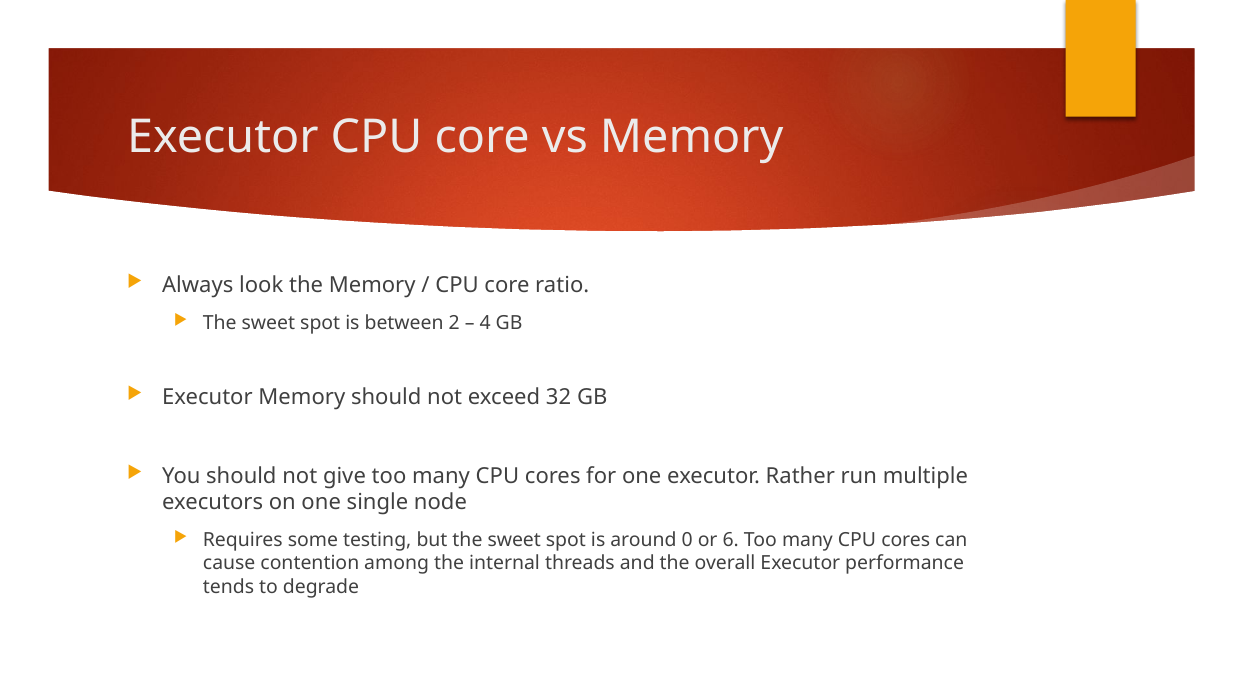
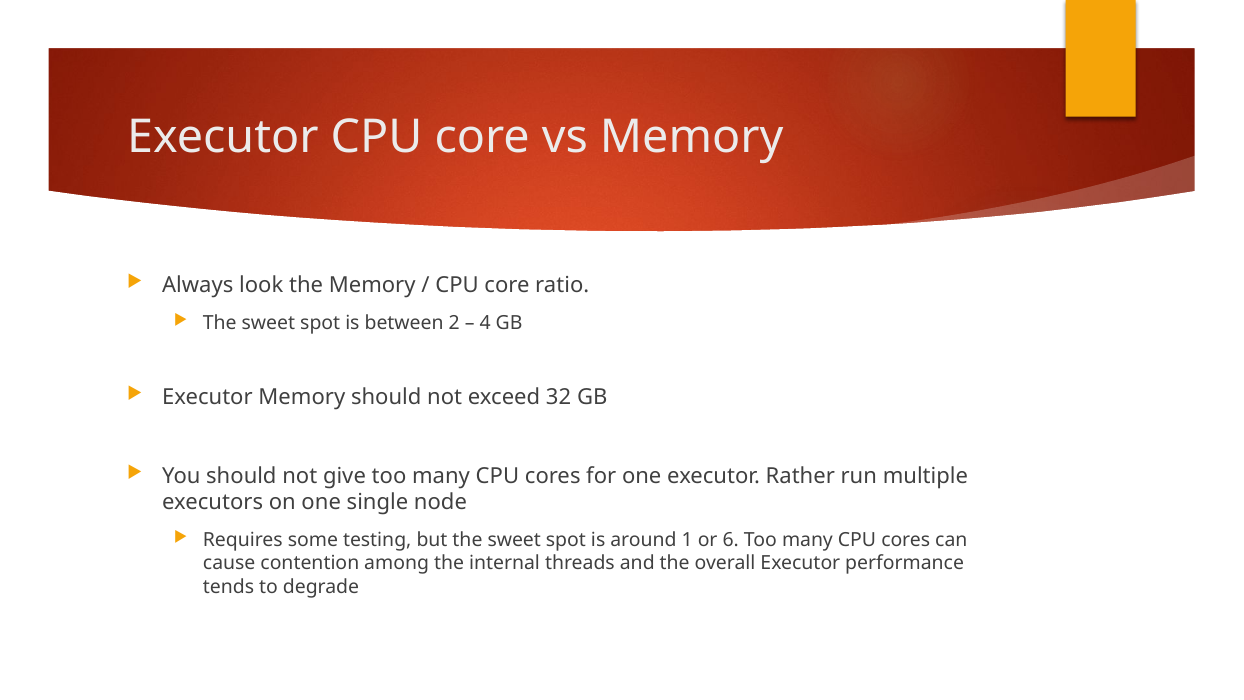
0: 0 -> 1
